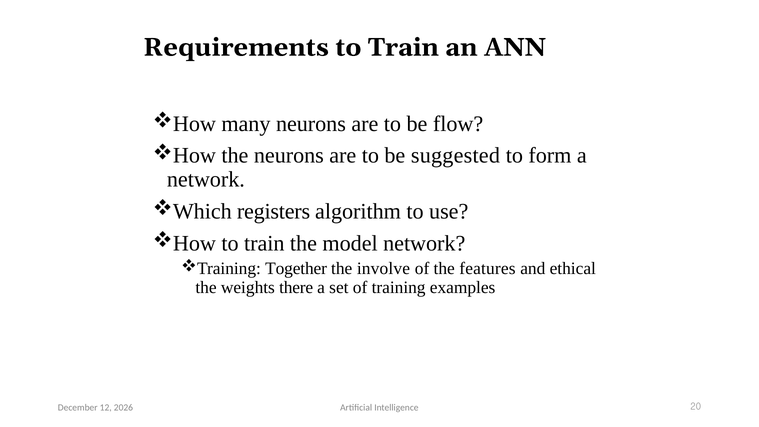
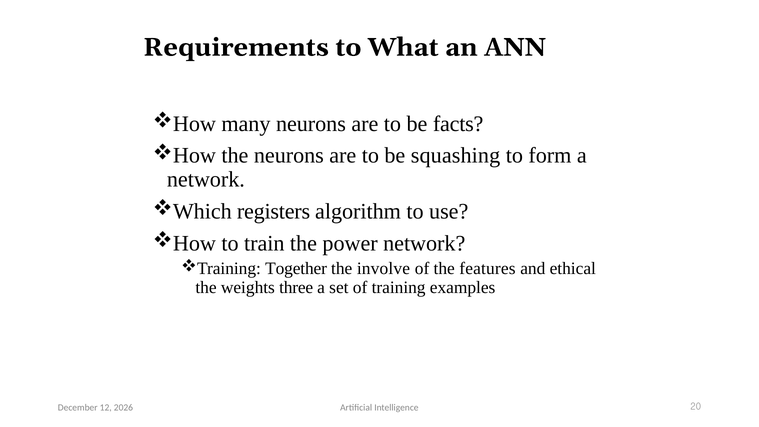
Requirements to Train: Train -> What
flow: flow -> facts
suggested: suggested -> squashing
model: model -> power
there: there -> three
